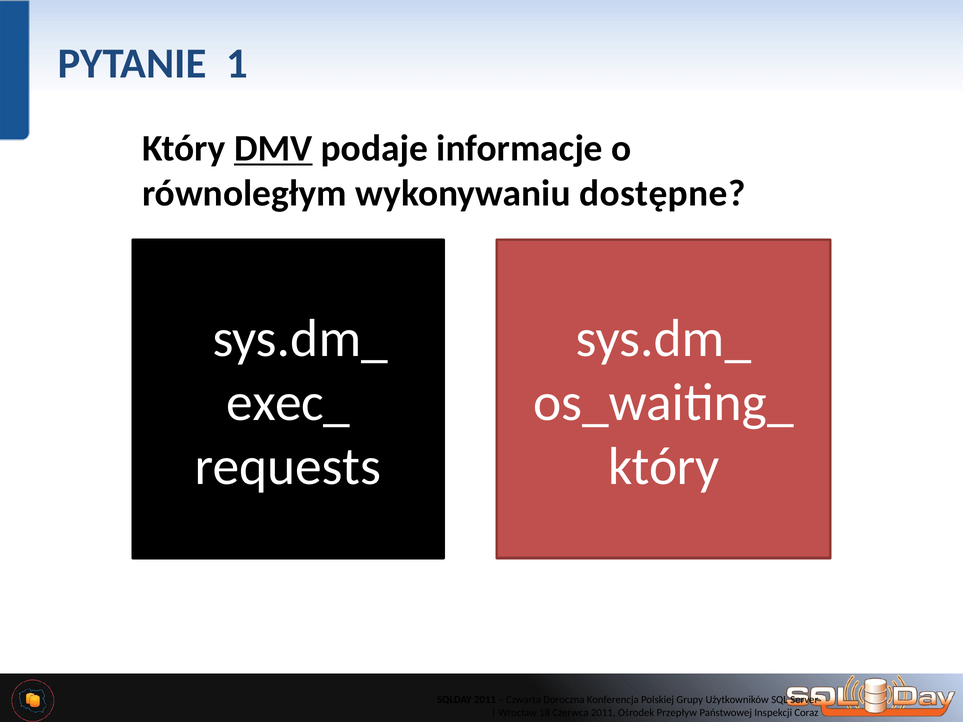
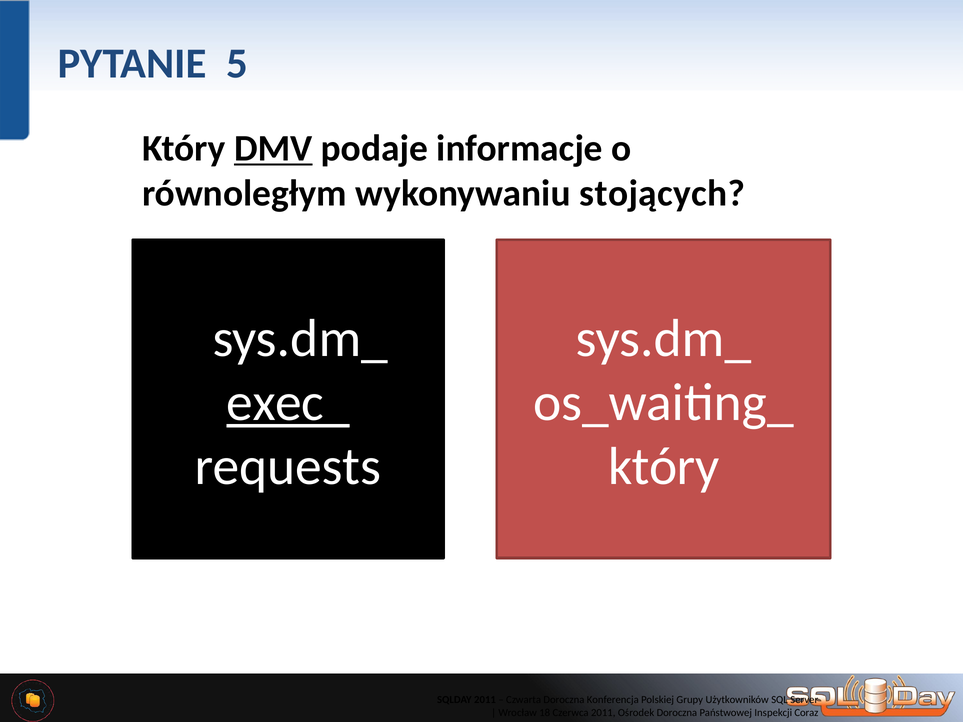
1: 1 -> 5
dostępne: dostępne -> stojących
exec_ underline: none -> present
Ośrodek Przepływ: Przepływ -> Doroczna
